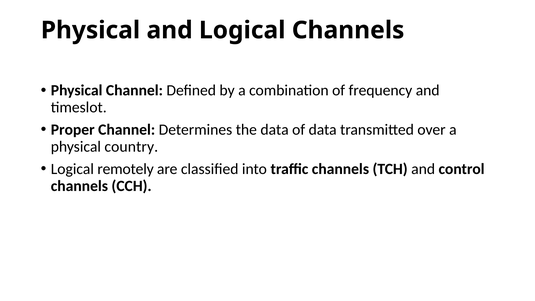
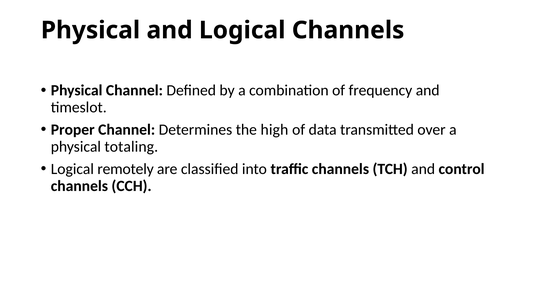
the data: data -> high
country: country -> totaling
